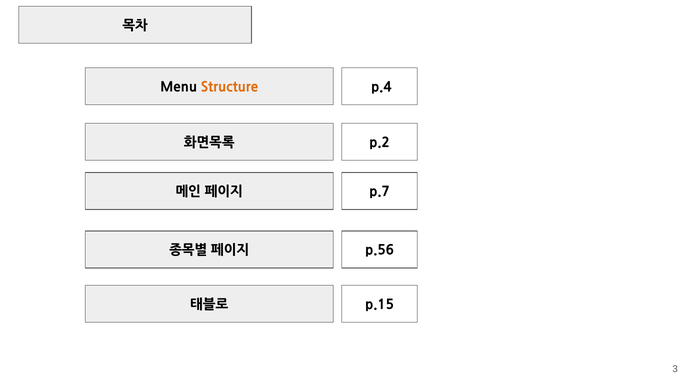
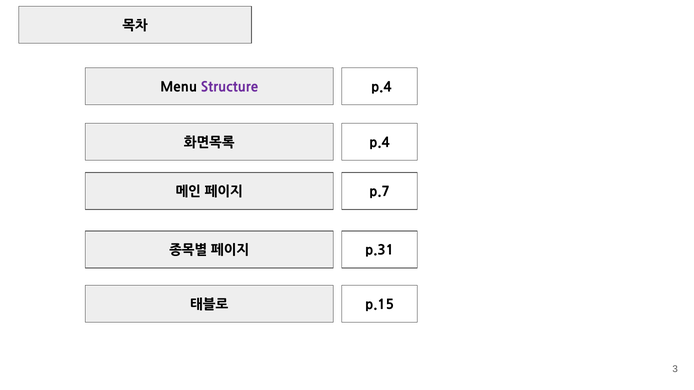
Structure colour: orange -> purple
p.2 at (380, 143): p.2 -> p.4
p.56: p.56 -> p.31
